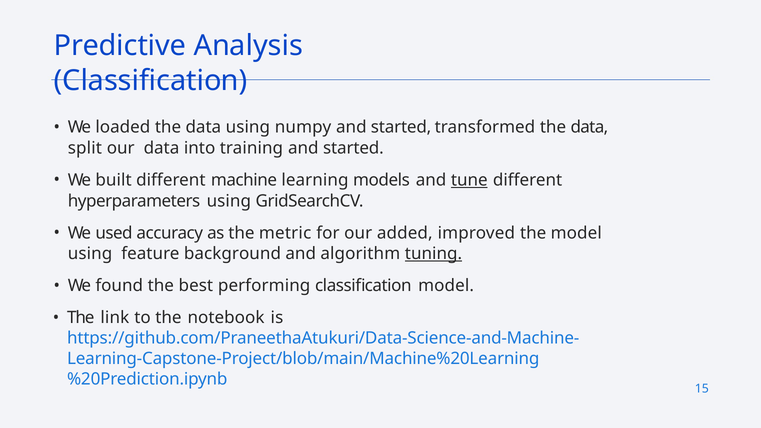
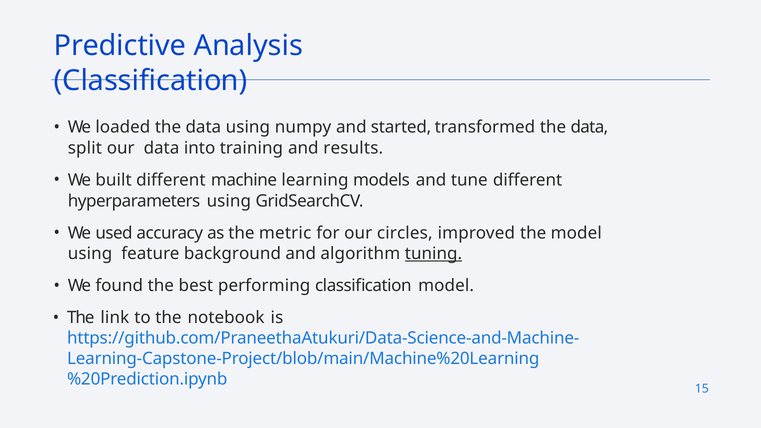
training and started: started -> results
tune underline: present -> none
added: added -> circles
